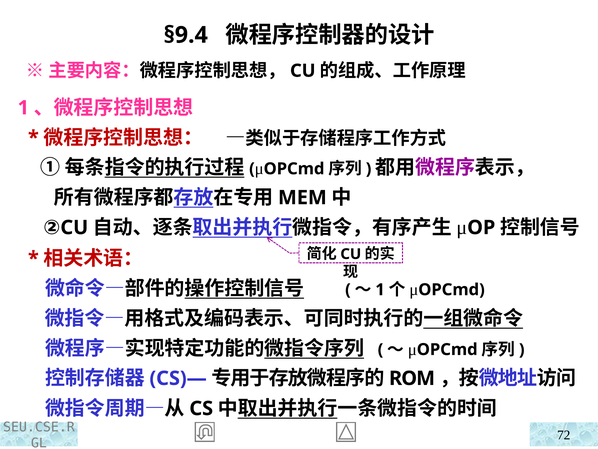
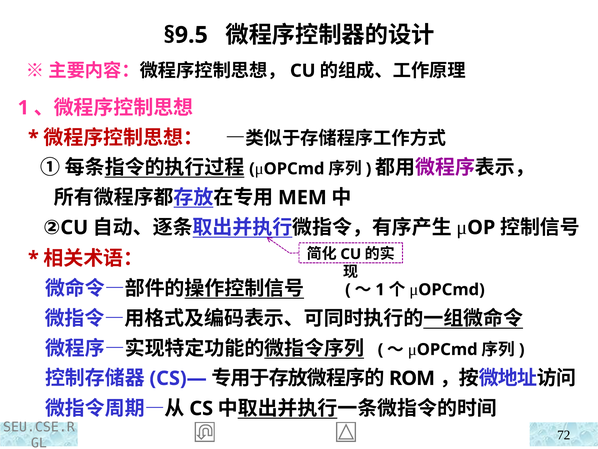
§9.4: §9.4 -> §9.5
